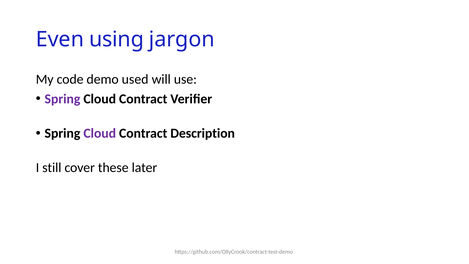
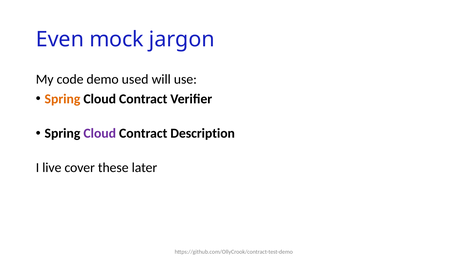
using: using -> mock
Spring at (62, 99) colour: purple -> orange
still: still -> live
